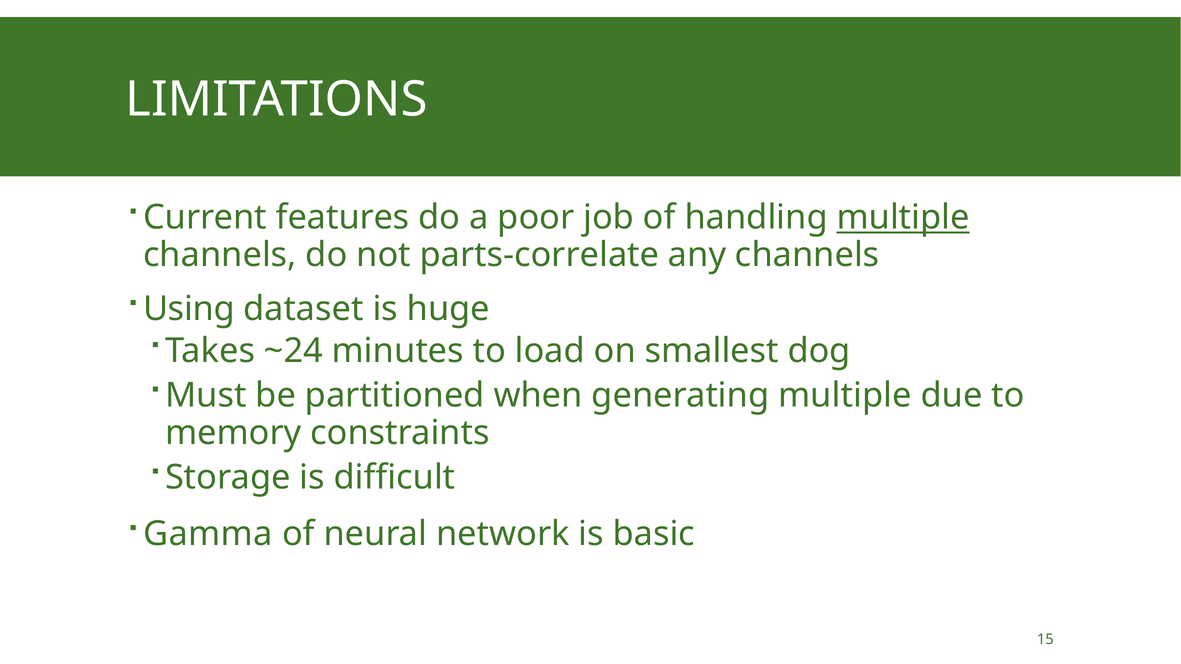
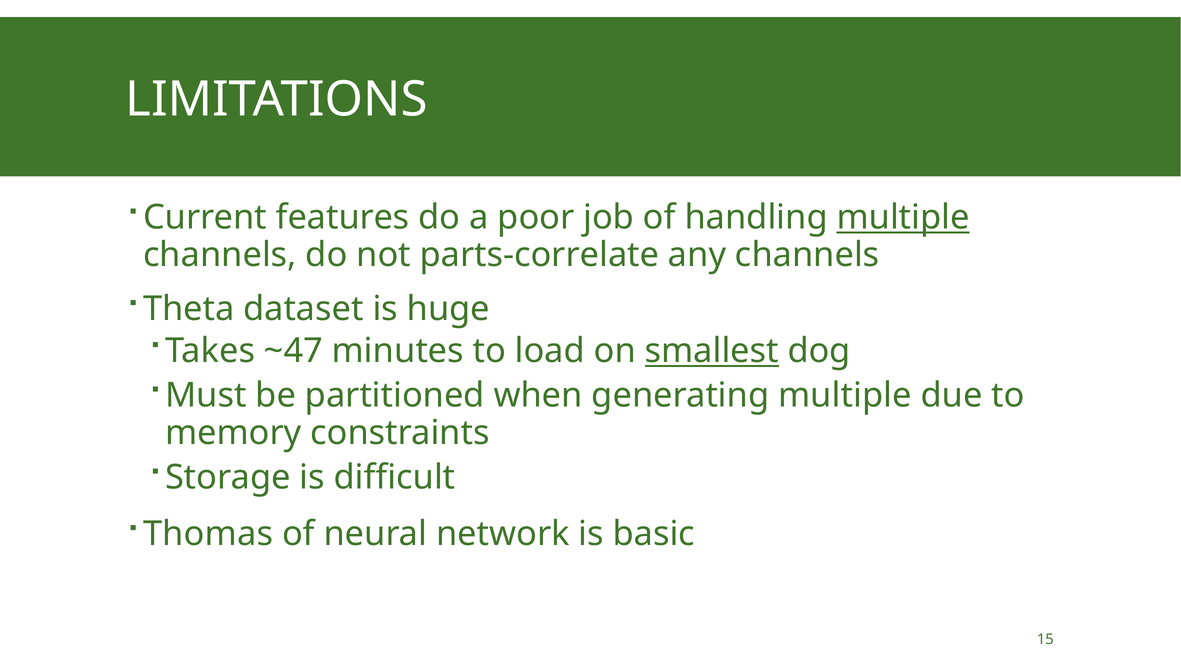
Using: Using -> Theta
~24: ~24 -> ~47
smallest underline: none -> present
Gamma: Gamma -> Thomas
